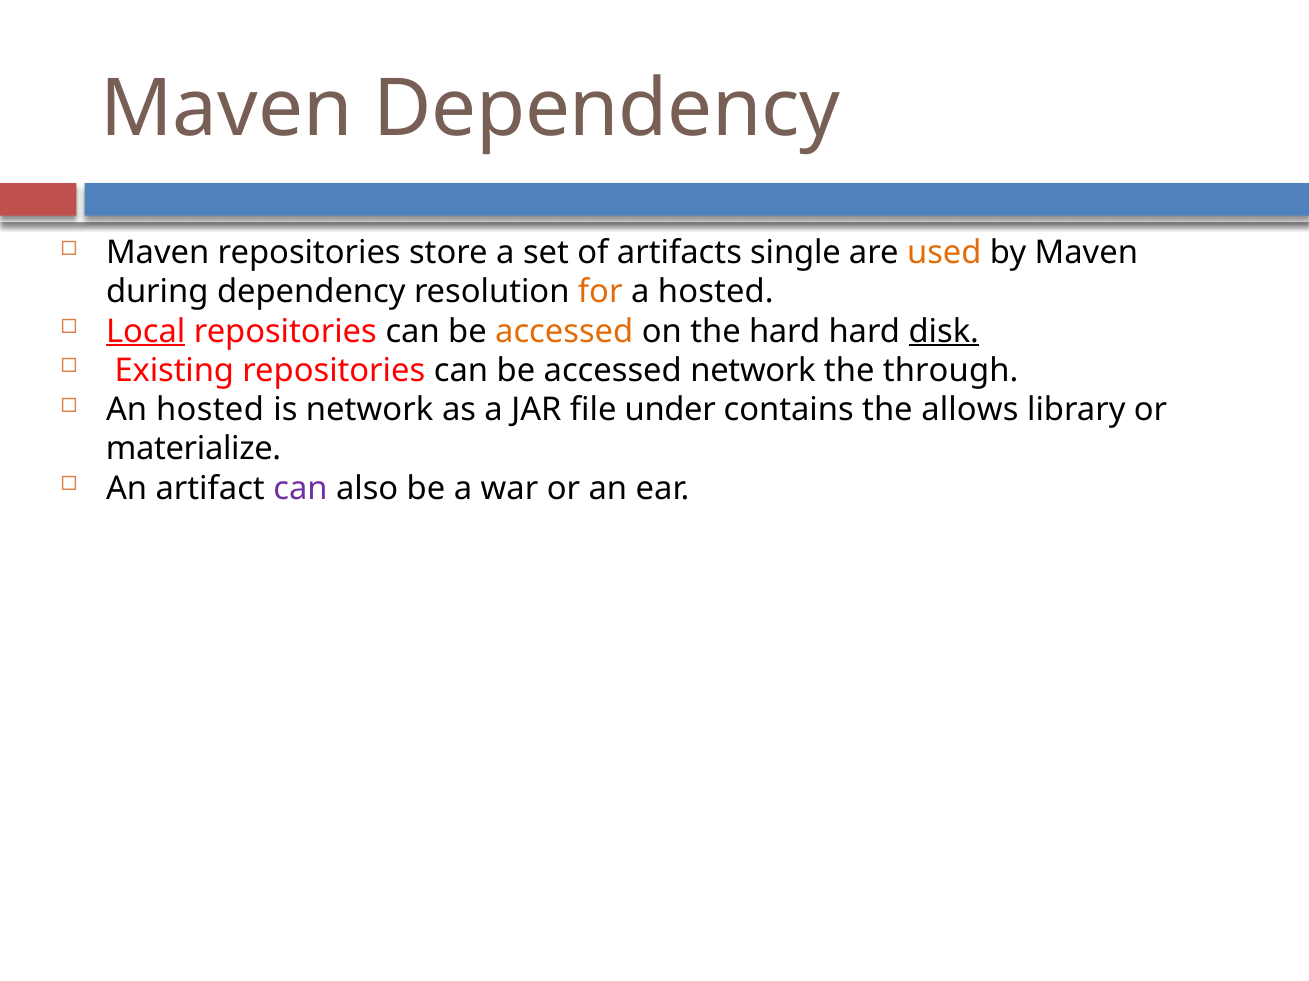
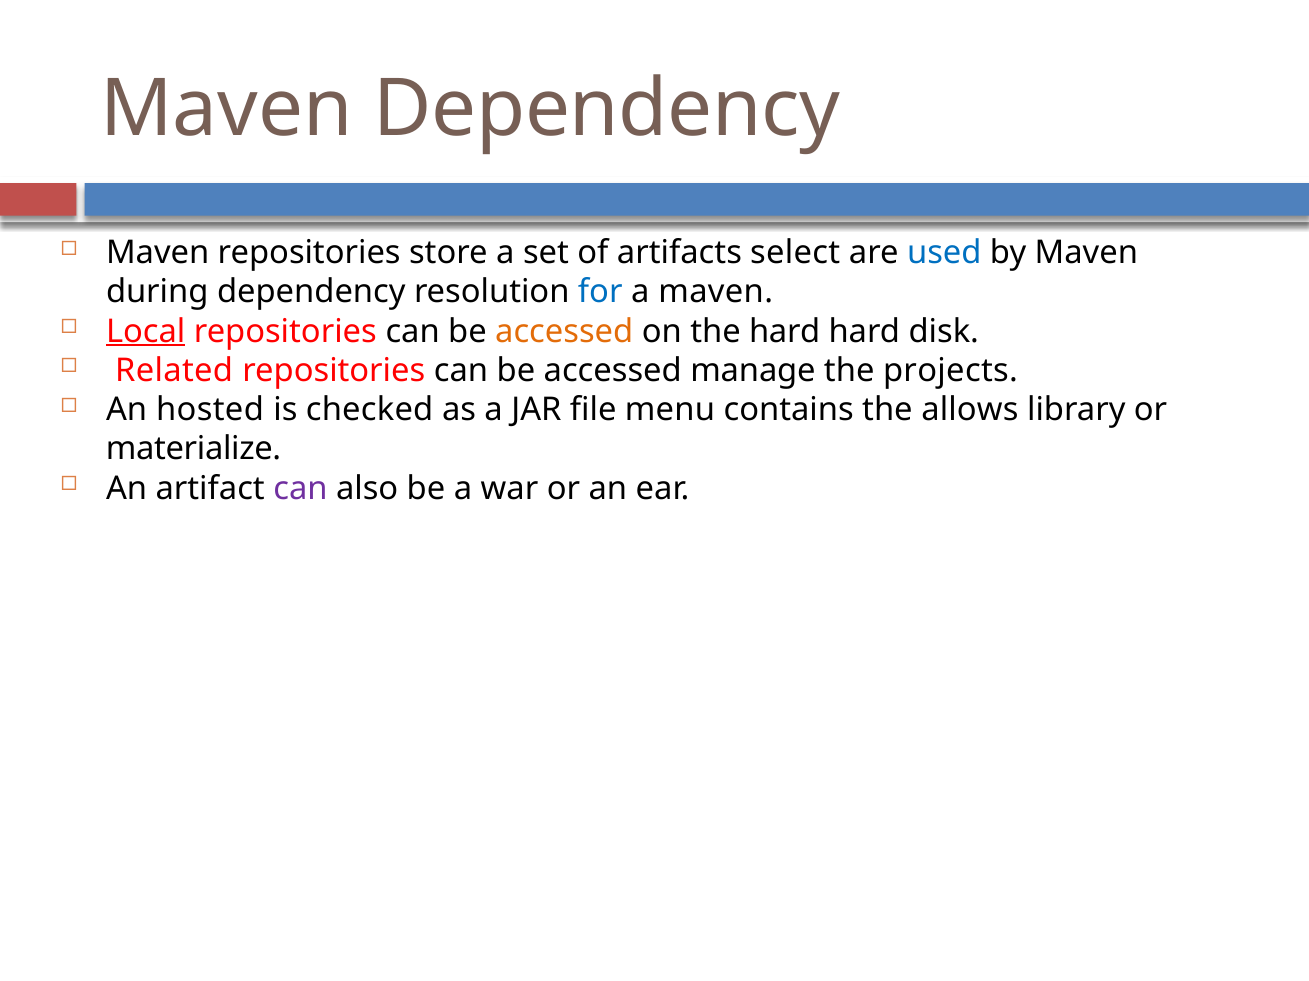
single: single -> select
used colour: orange -> blue
for colour: orange -> blue
a hosted: hosted -> maven
disk underline: present -> none
Existing: Existing -> Related
accessed network: network -> manage
through: through -> projects
is network: network -> checked
under: under -> menu
